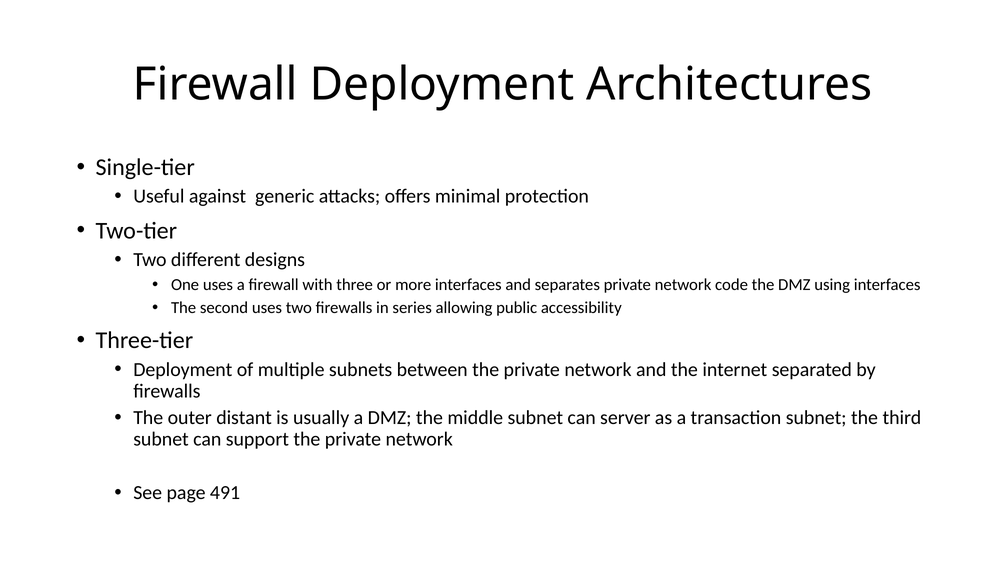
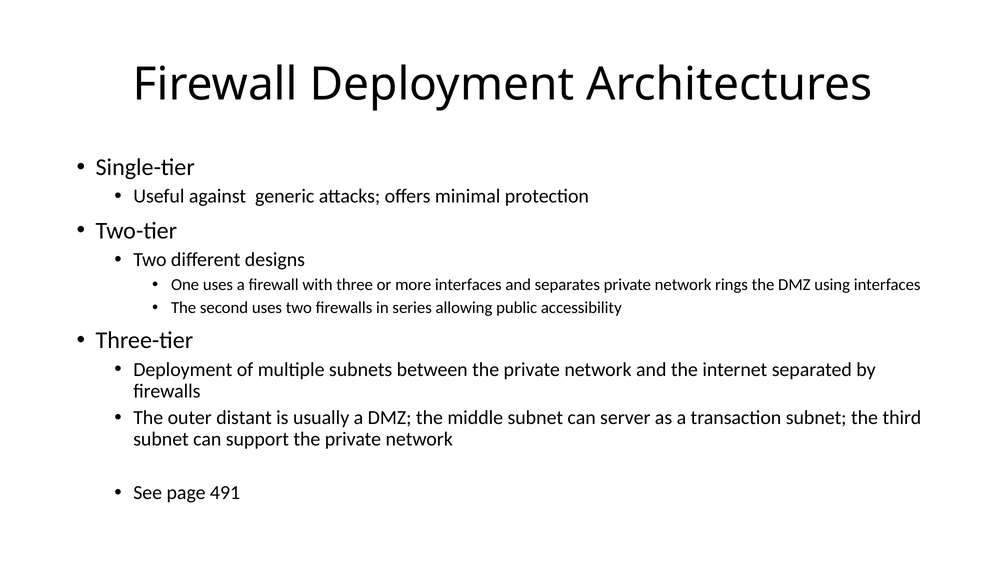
code: code -> rings
